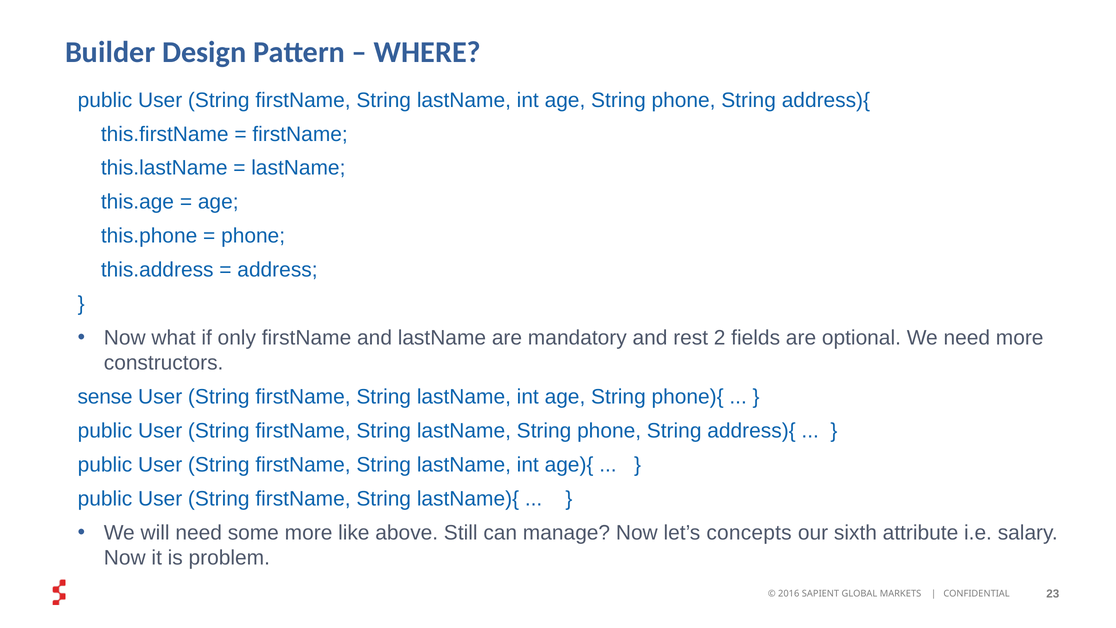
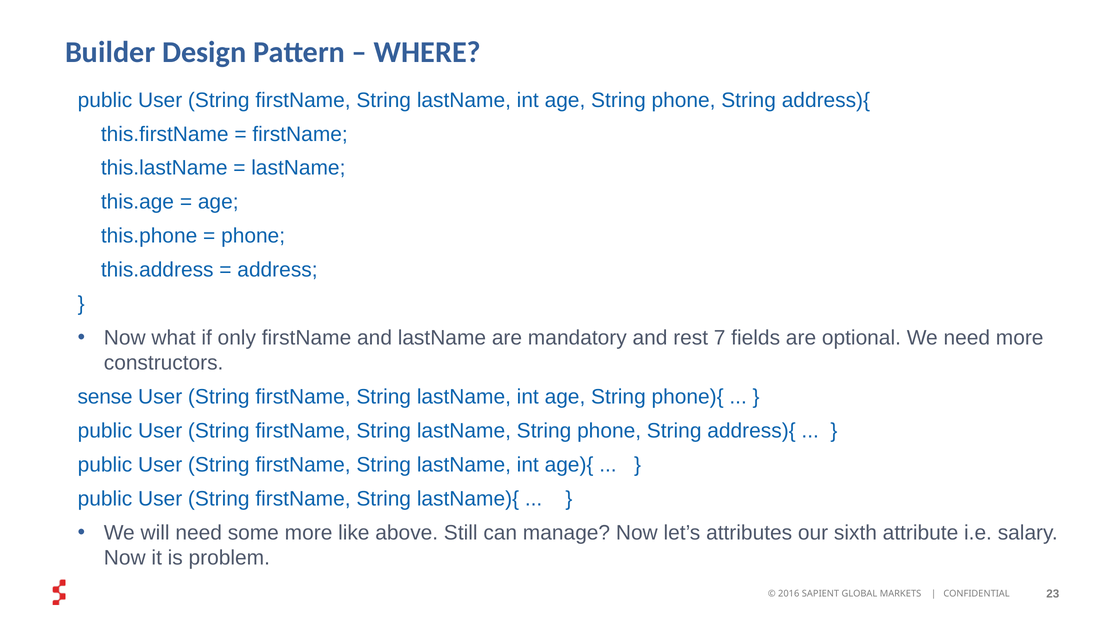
2: 2 -> 7
concepts: concepts -> attributes
